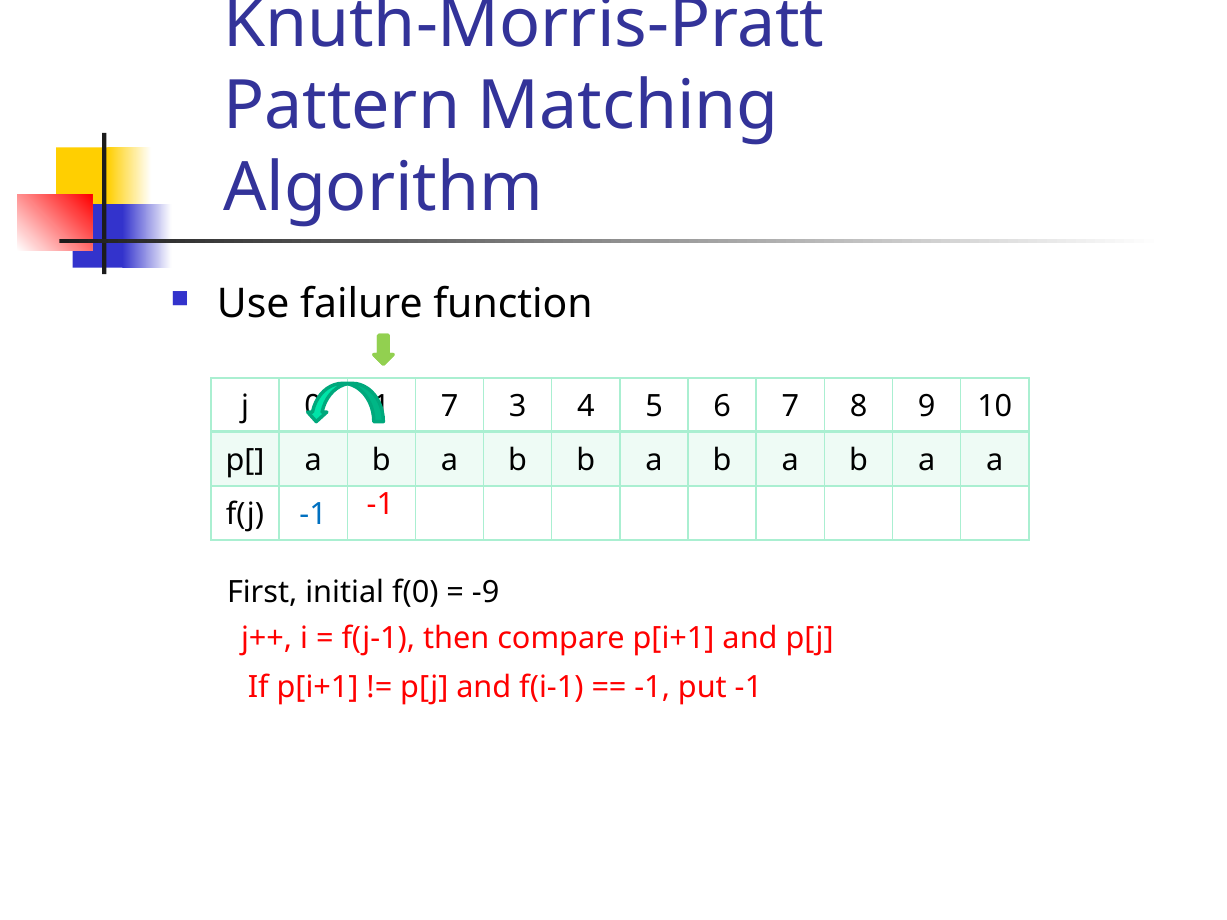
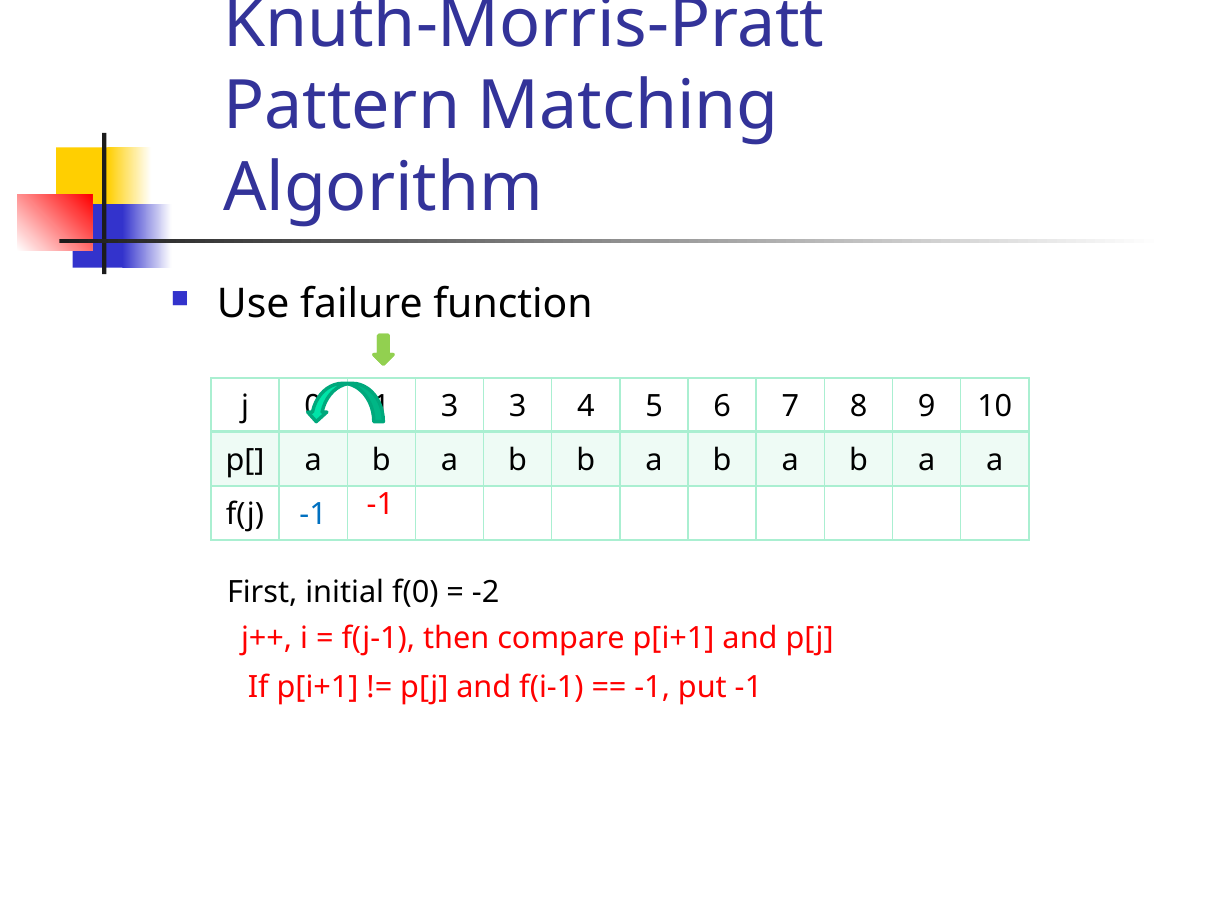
7 at (450, 407): 7 -> 3
-9: -9 -> -2
